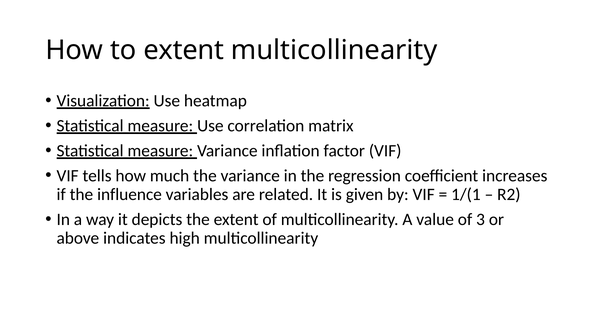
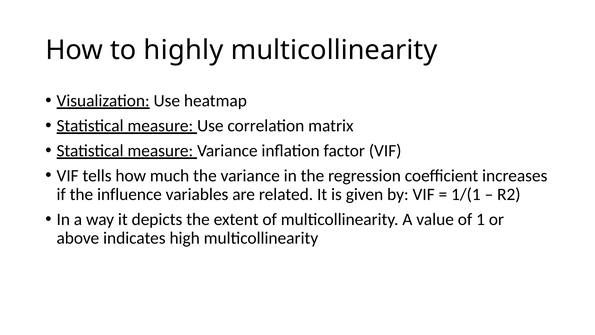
to extent: extent -> highly
3: 3 -> 1
